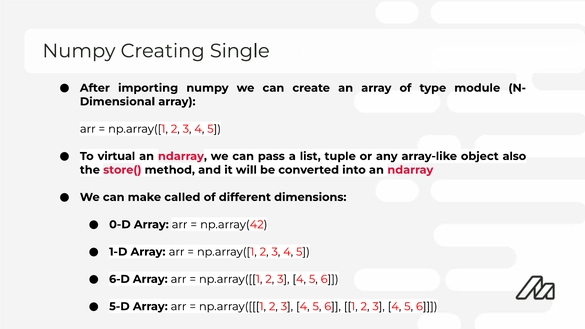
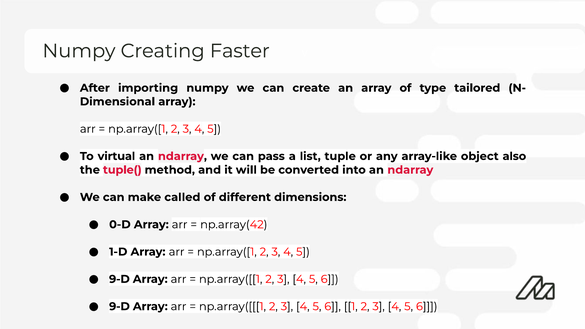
Single: Single -> Faster
module: module -> tailored
store(: store( -> tuple(
6-D at (119, 279): 6-D -> 9-D
5-D at (119, 307): 5-D -> 9-D
